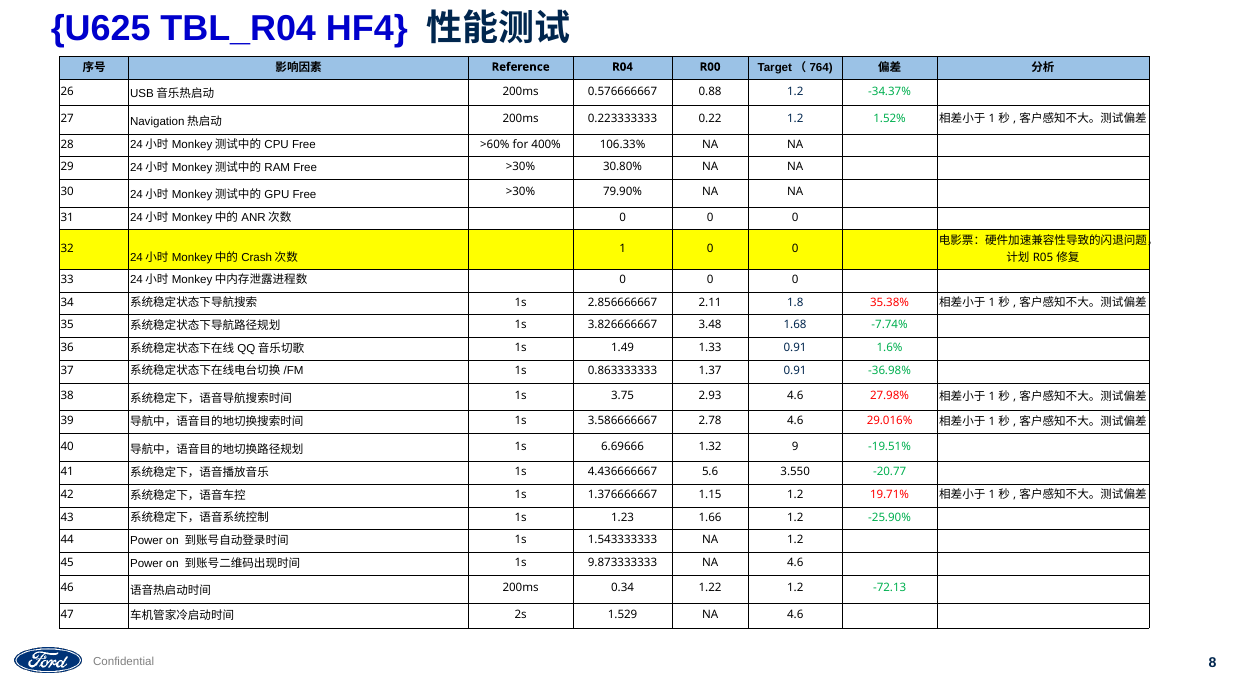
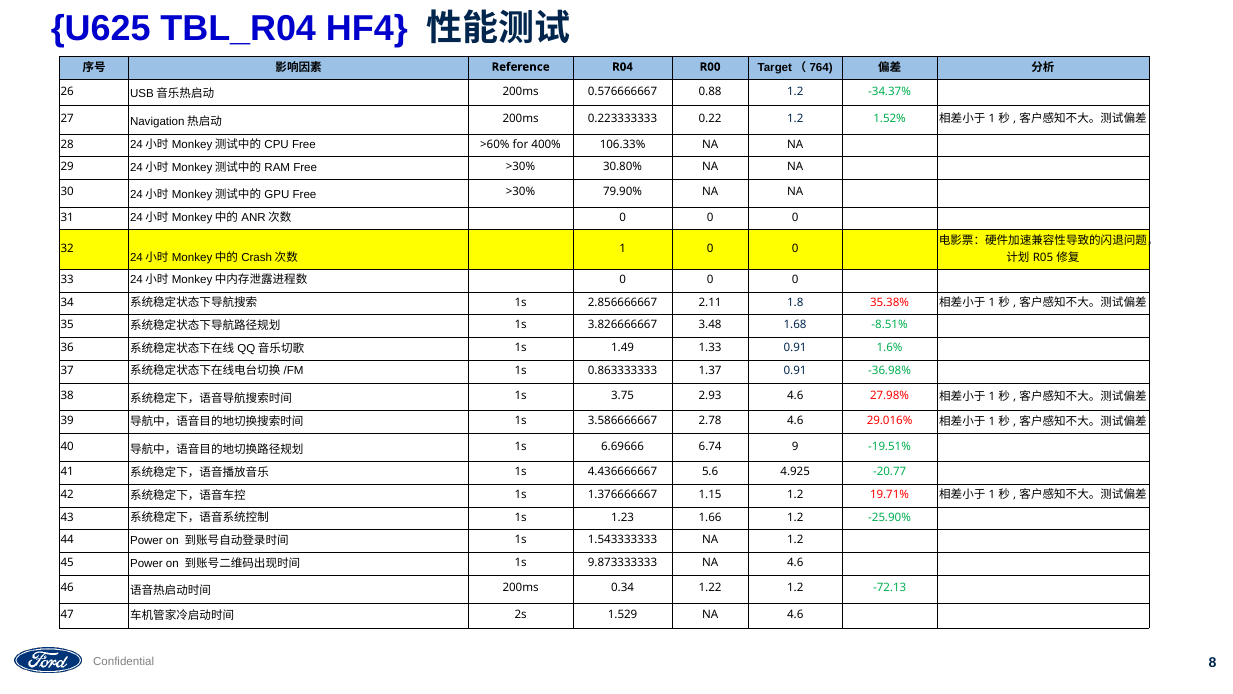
-7.74%: -7.74% -> -8.51%
1.32: 1.32 -> 6.74
3.550: 3.550 -> 4.925
